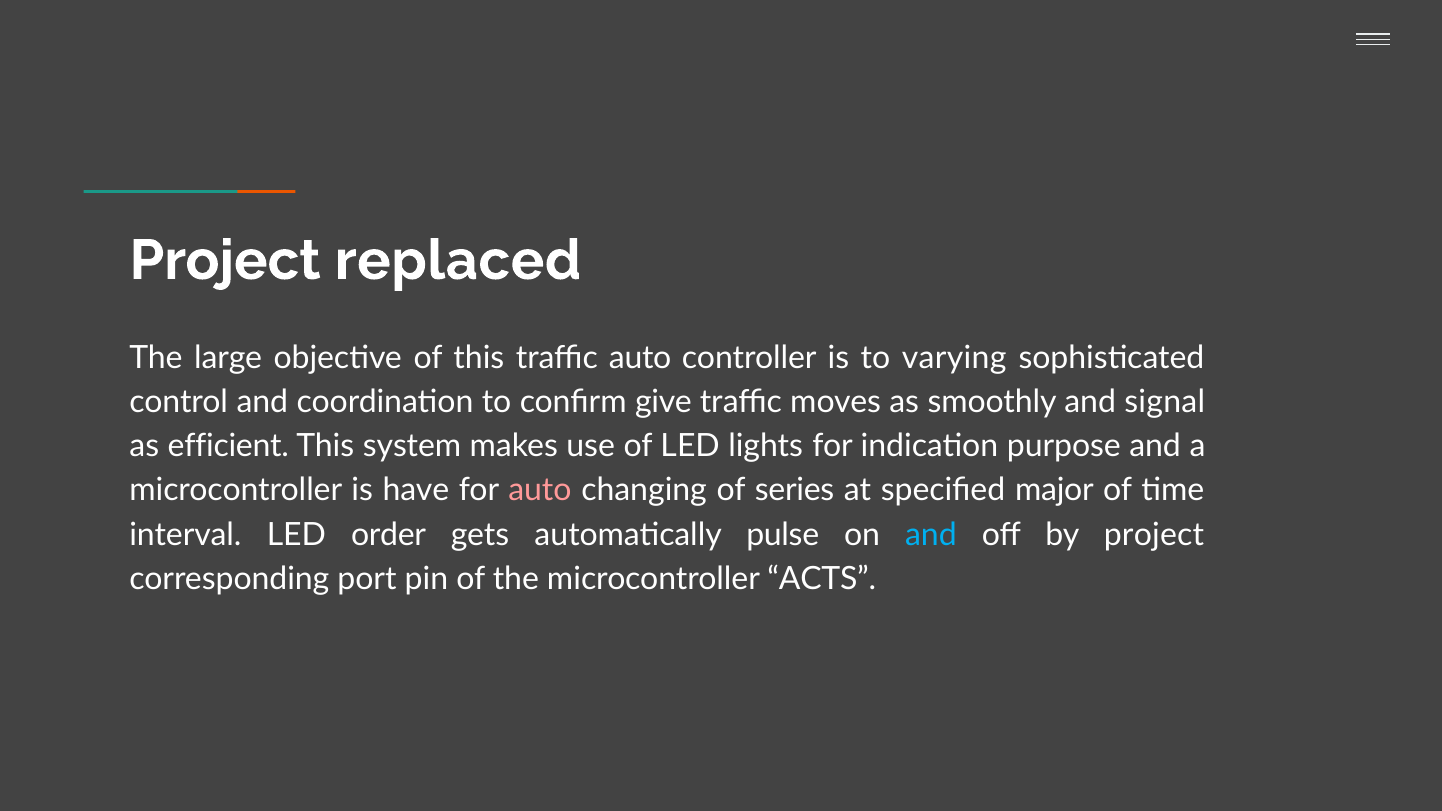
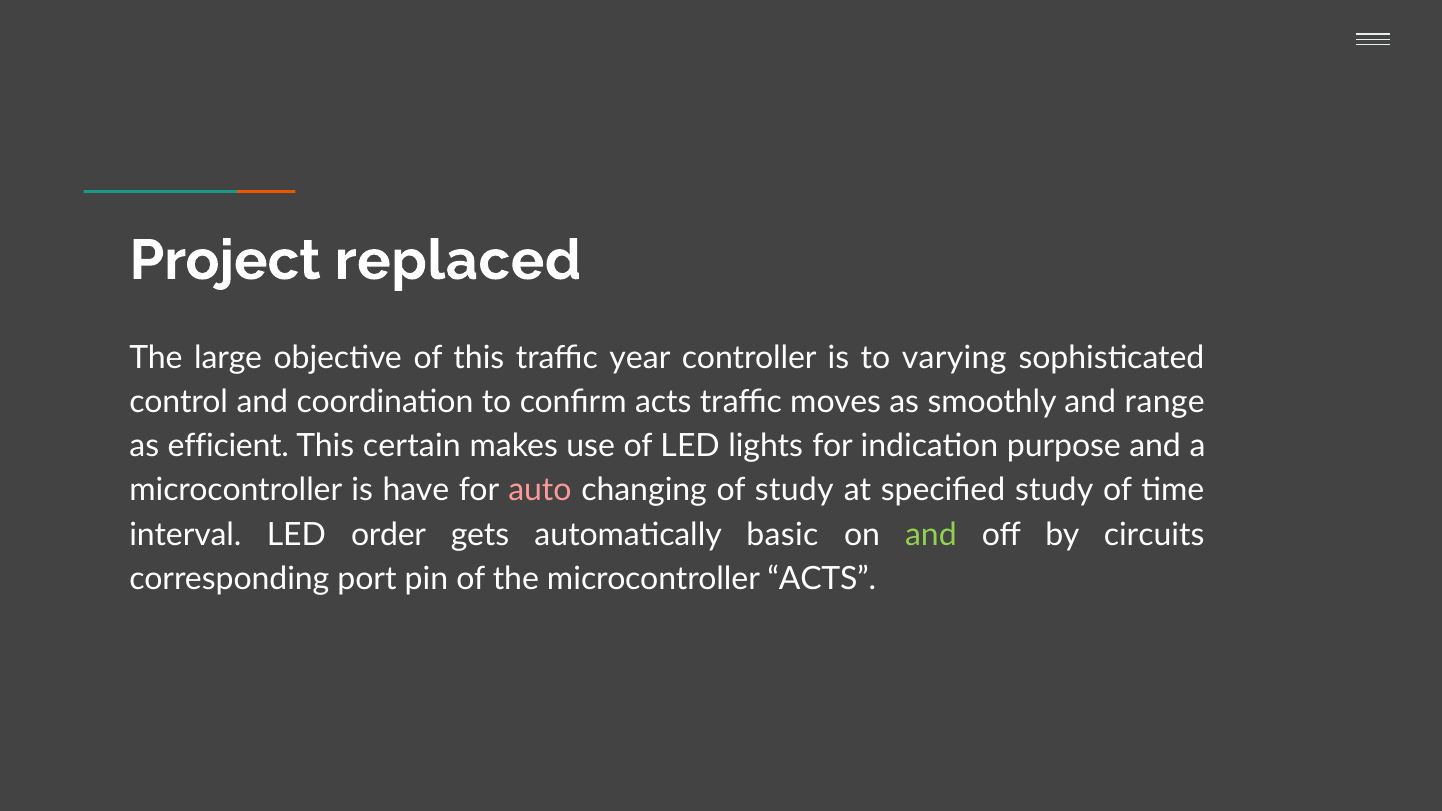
traffic auto: auto -> year
confirm give: give -> acts
signal: signal -> range
system: system -> certain
of series: series -> study
specified major: major -> study
pulse: pulse -> basic
and at (931, 535) colour: light blue -> light green
by project: project -> circuits
